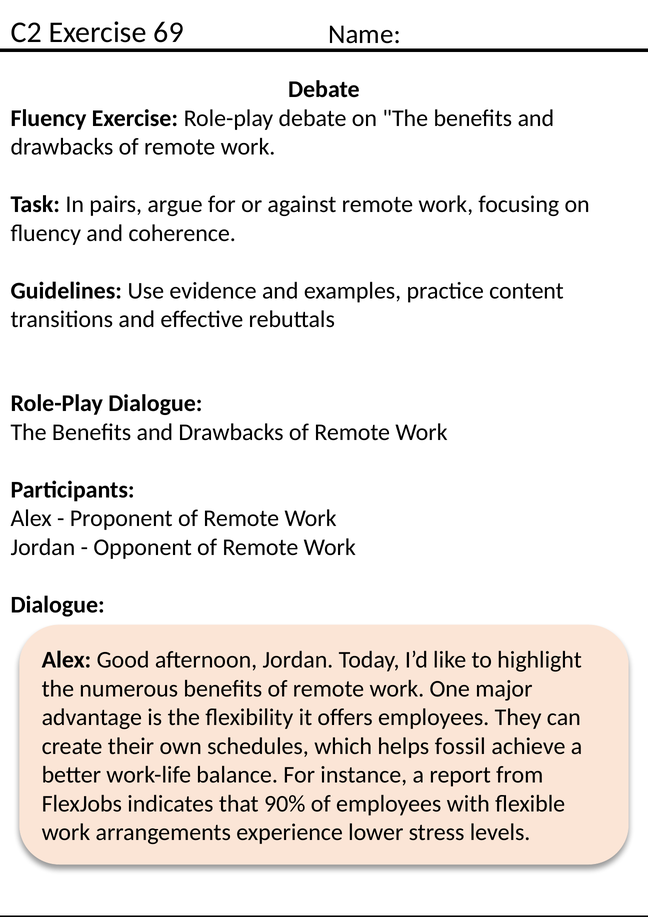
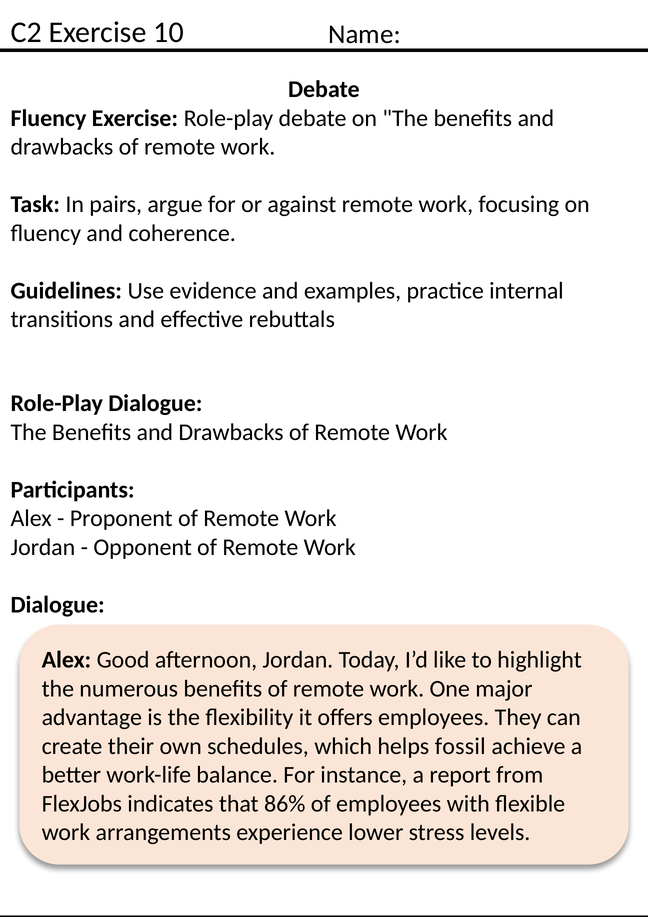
69: 69 -> 10
content: content -> internal
90%: 90% -> 86%
